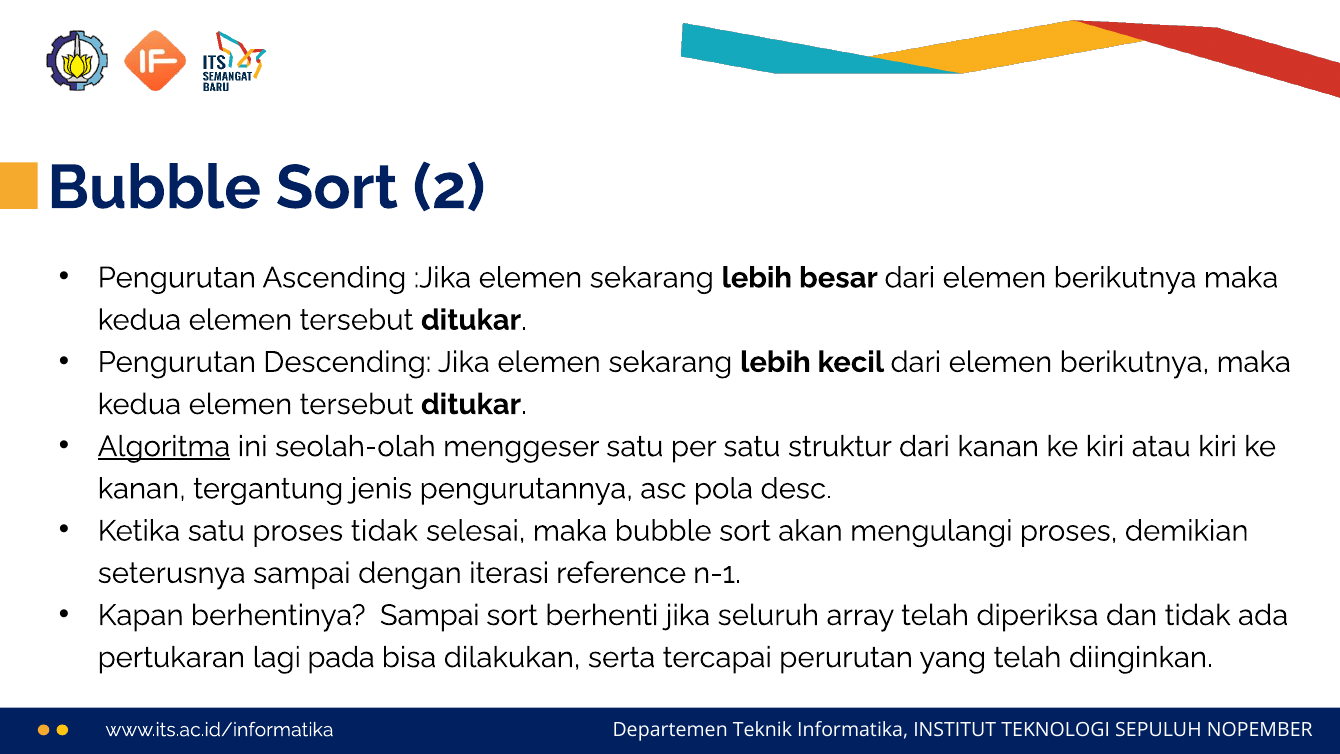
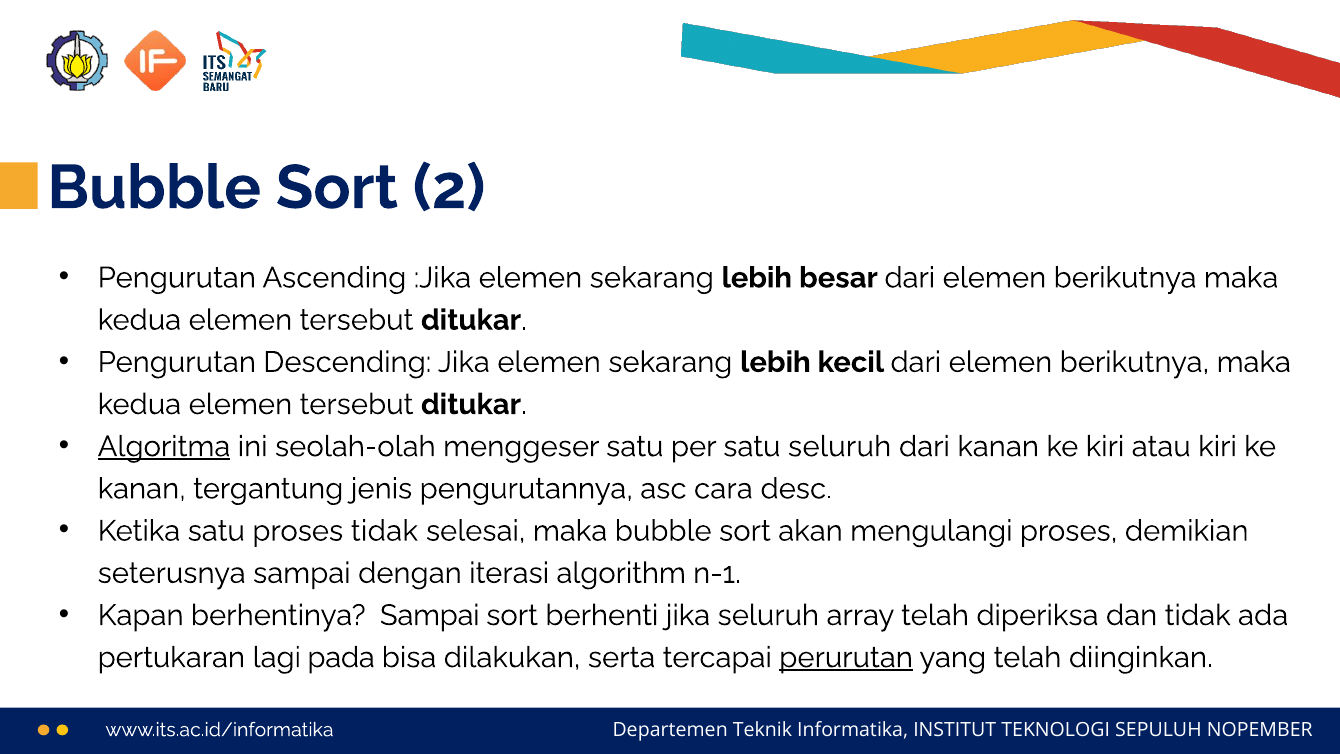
satu struktur: struktur -> seluruh
pola: pola -> cara
reference: reference -> algorithm
perurutan underline: none -> present
